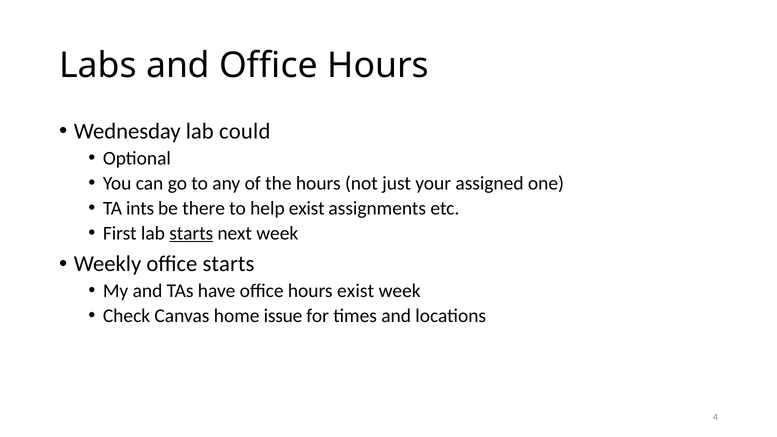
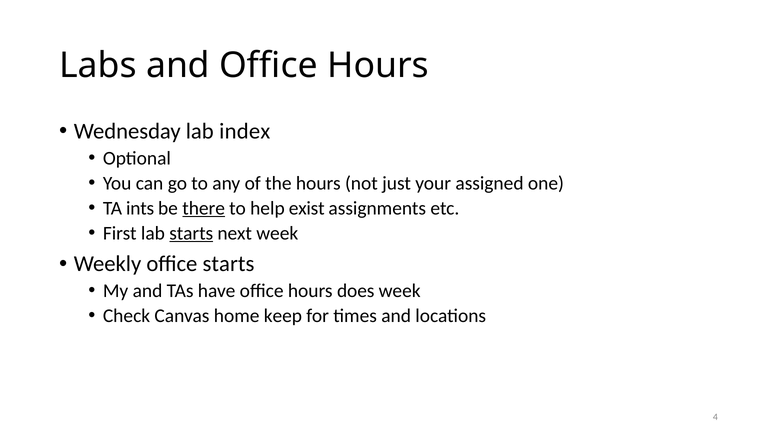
could: could -> index
there underline: none -> present
hours exist: exist -> does
issue: issue -> keep
